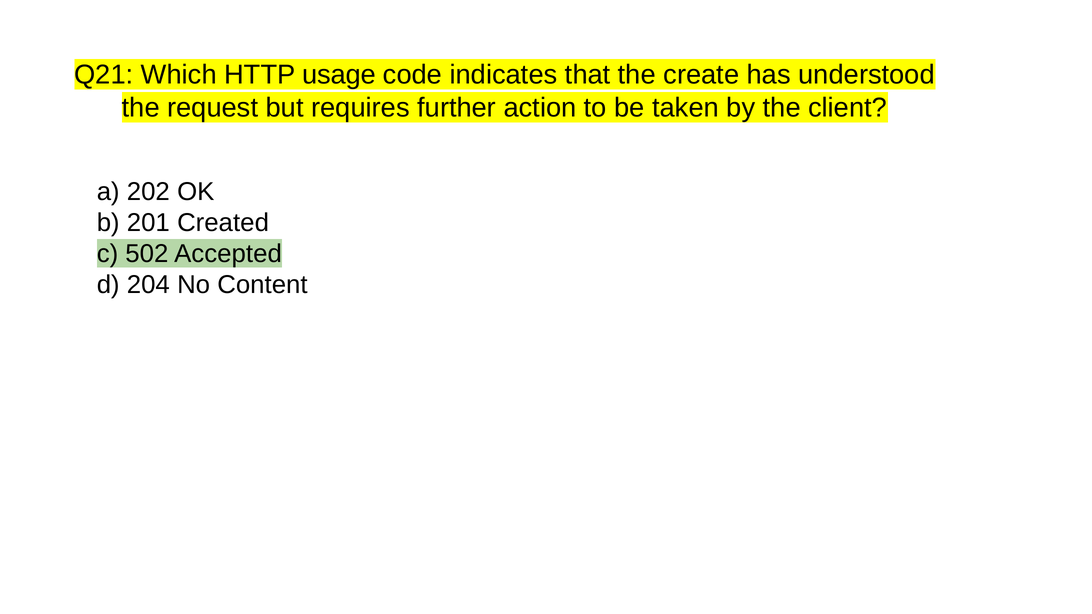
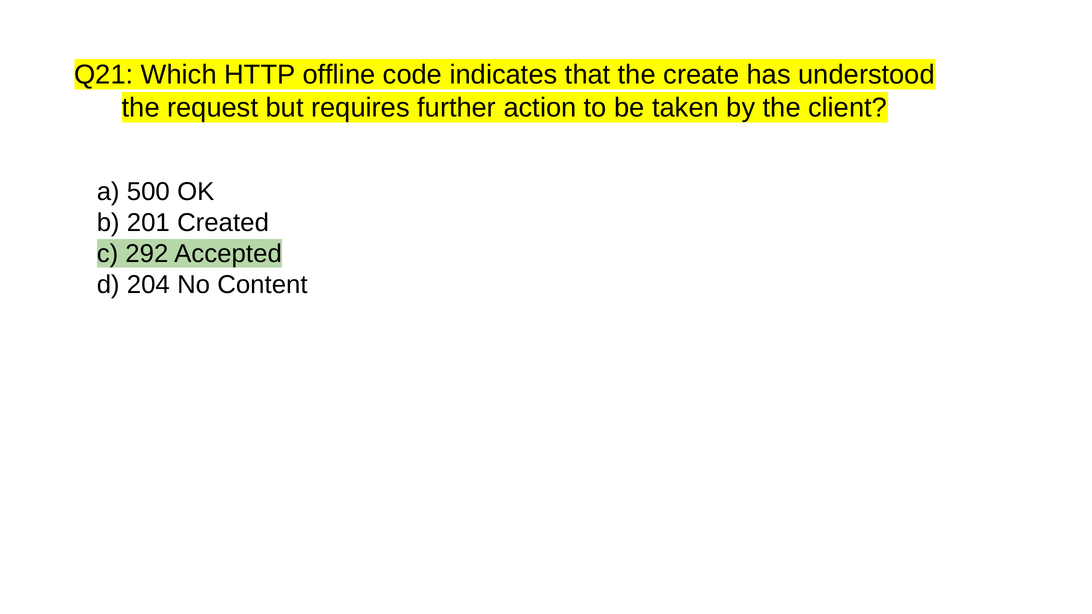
usage: usage -> offline
202: 202 -> 500
502: 502 -> 292
